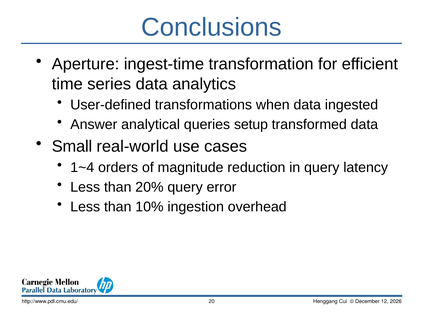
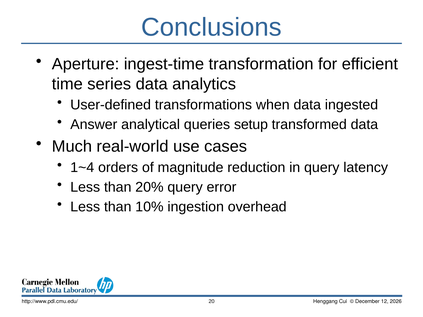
Small: Small -> Much
